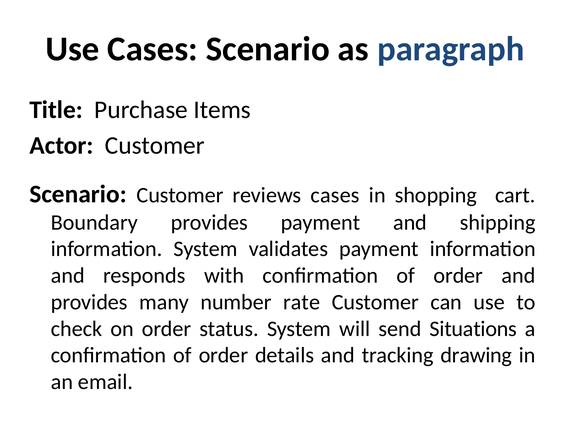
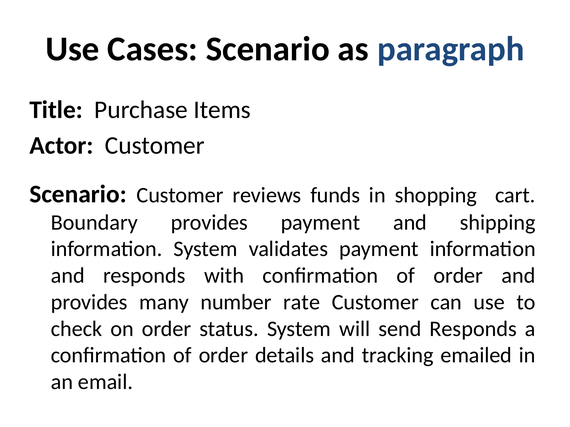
reviews cases: cases -> funds
send Situations: Situations -> Responds
drawing: drawing -> emailed
